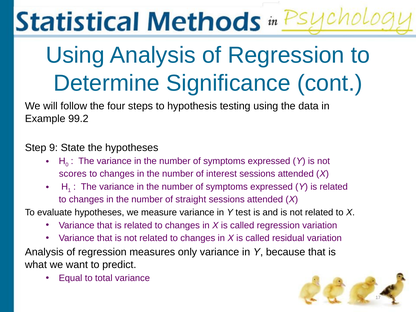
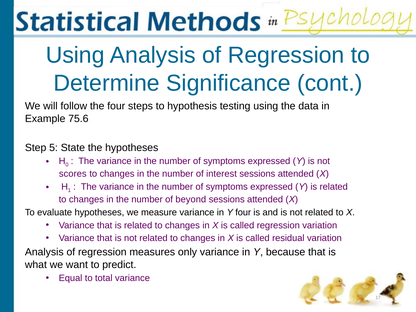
99.2: 99.2 -> 75.6
9: 9 -> 5
straight: straight -> beyond
Y test: test -> four
